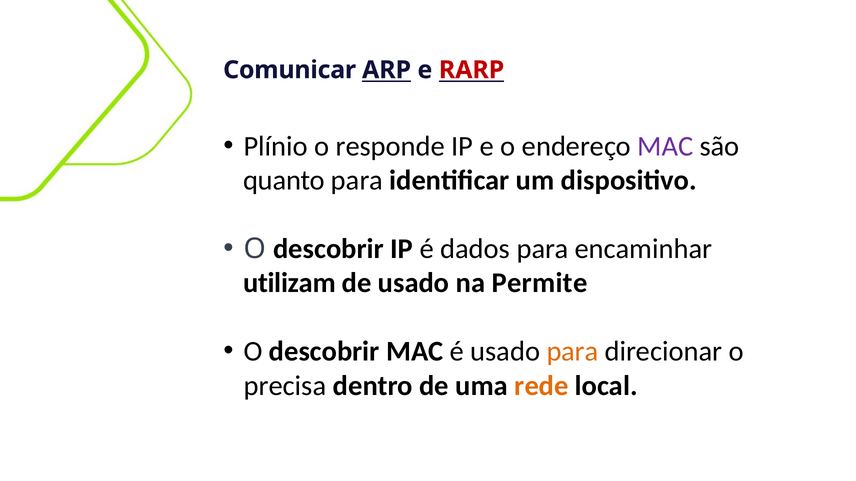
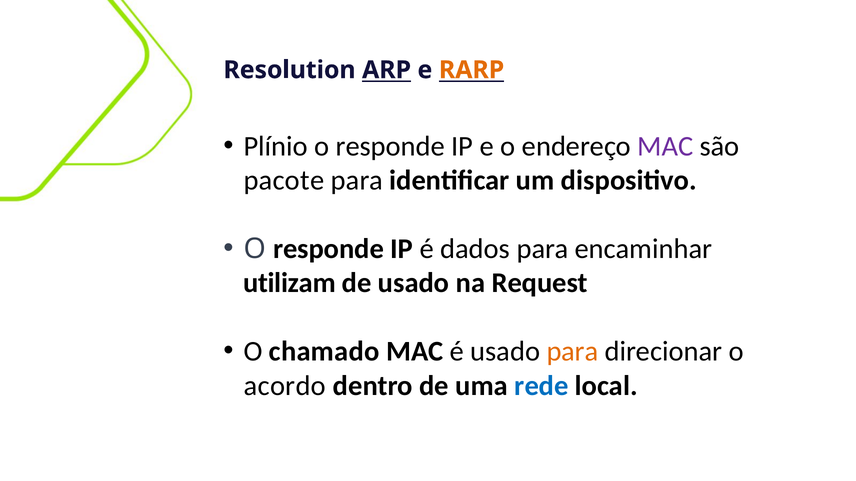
Comunicar: Comunicar -> Resolution
RARP colour: red -> orange
quanto: quanto -> pacote
descobrir at (329, 249): descobrir -> responde
Permite: Permite -> Request
descobrir at (324, 352): descobrir -> chamado
precisa: precisa -> acordo
rede colour: orange -> blue
